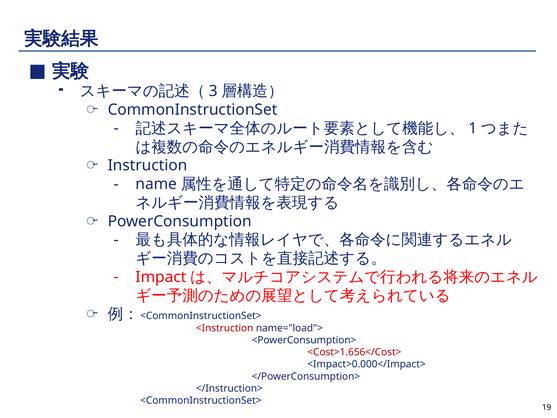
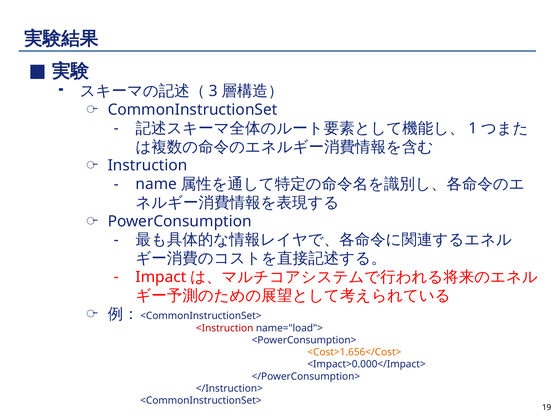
<Cost>1.656</Cost> colour: red -> orange
